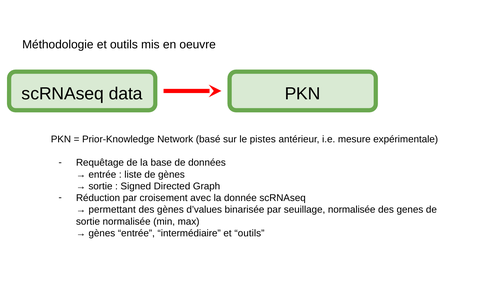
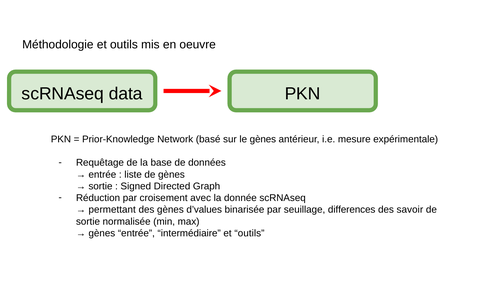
le pistes: pistes -> gènes
seuillage normalisée: normalisée -> differences
genes: genes -> savoir
